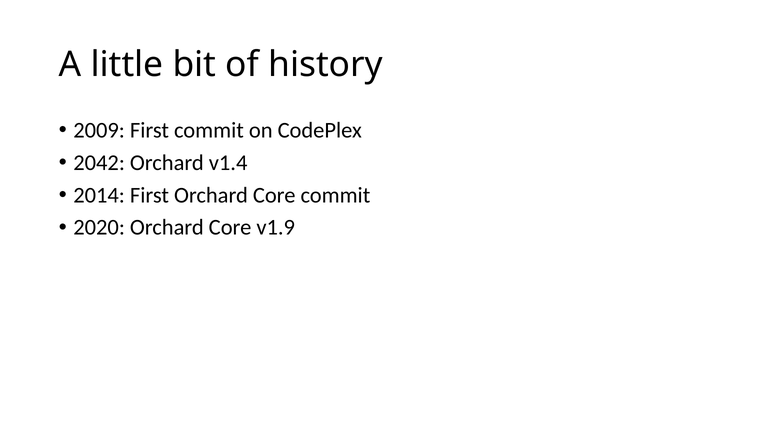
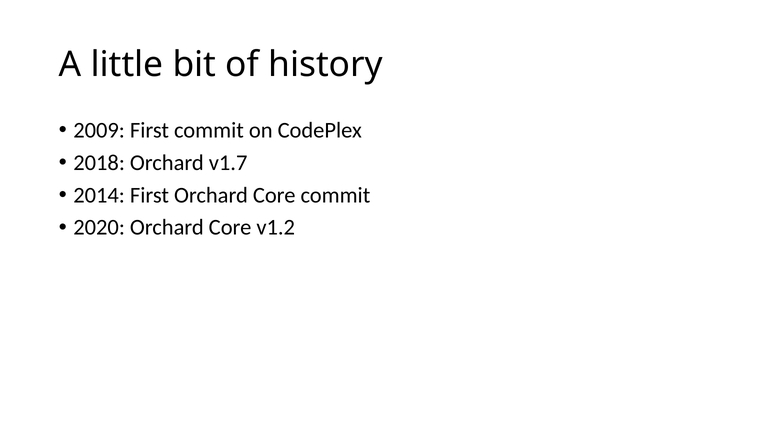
2042: 2042 -> 2018
v1.4: v1.4 -> v1.7
v1.9: v1.9 -> v1.2
